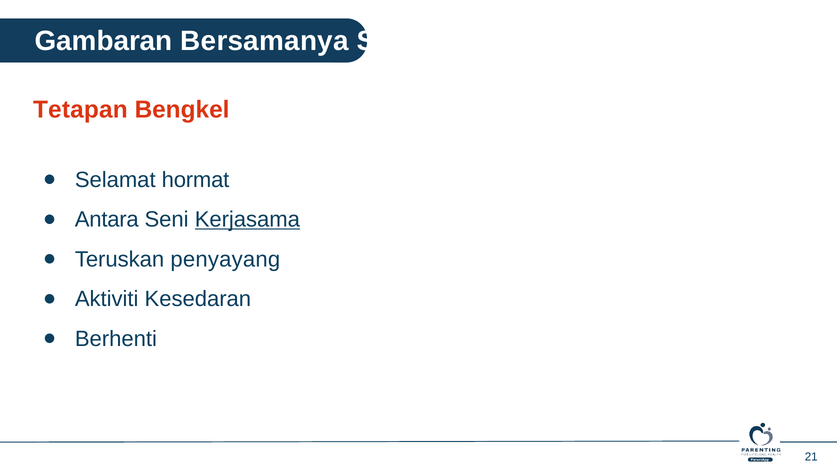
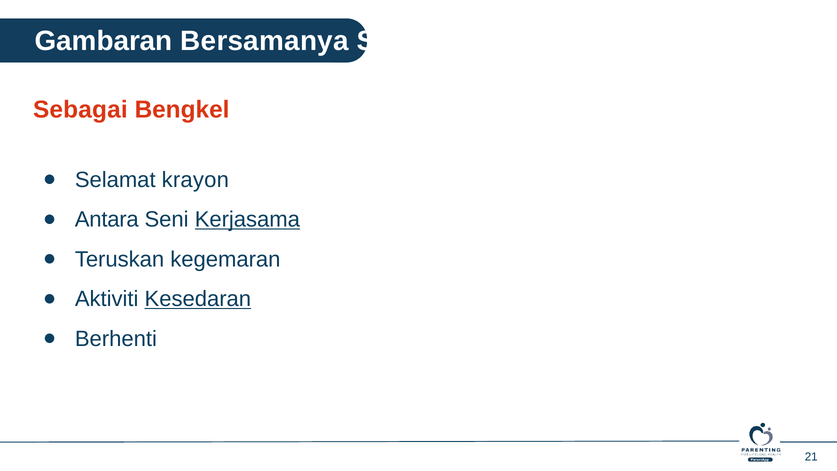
Tetapan: Tetapan -> Sebagai
hormat: hormat -> krayon
penyayang: penyayang -> kegemaran
Kesedaran underline: none -> present
